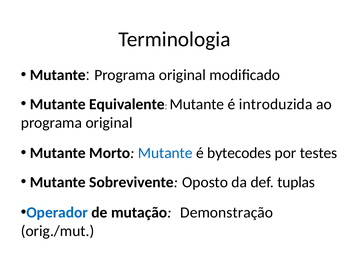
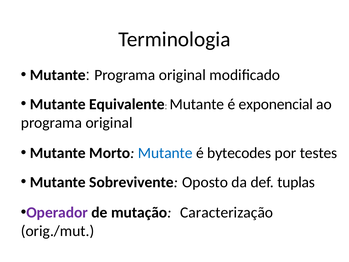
introduzida: introduzida -> exponencial
Operador colour: blue -> purple
Demonstração: Demonstração -> Caracterização
